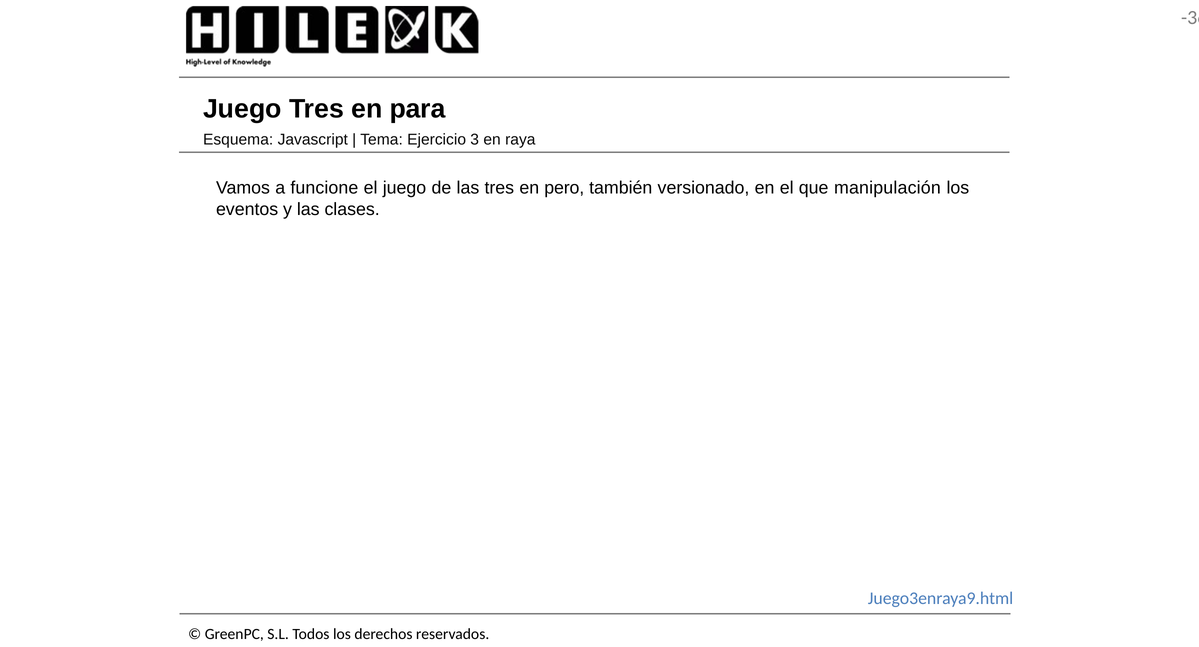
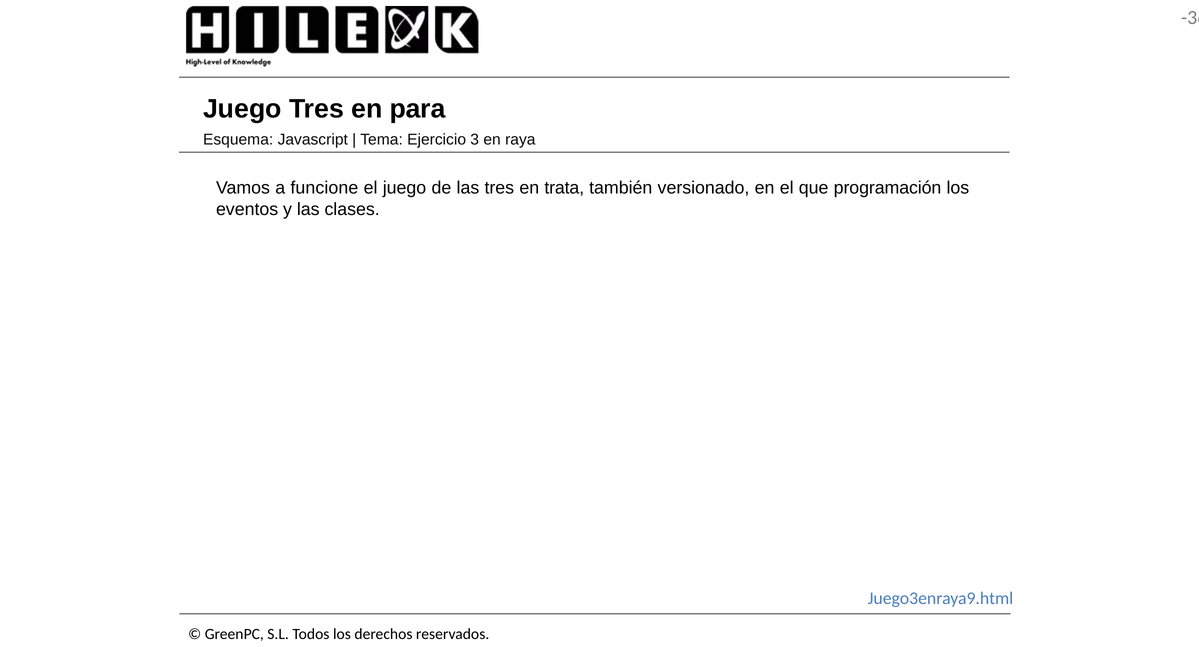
pero: pero -> trata
manipulación: manipulación -> programación
